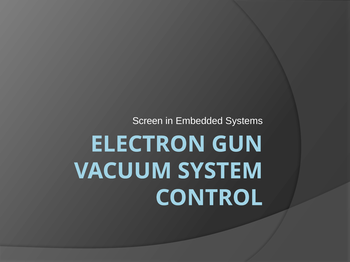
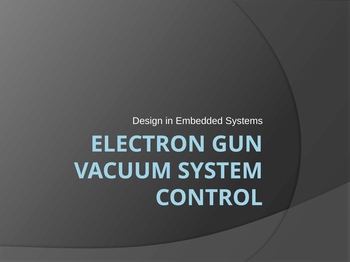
Screen: Screen -> Design
